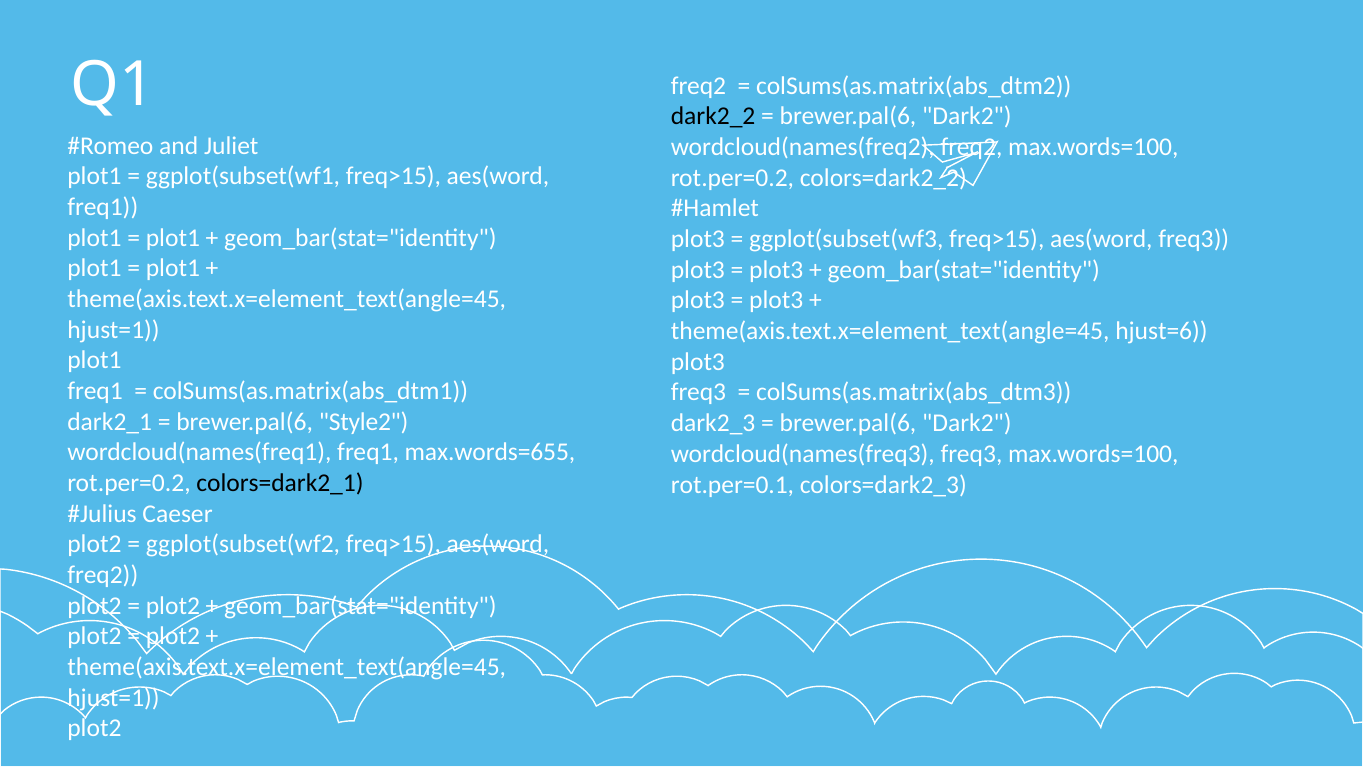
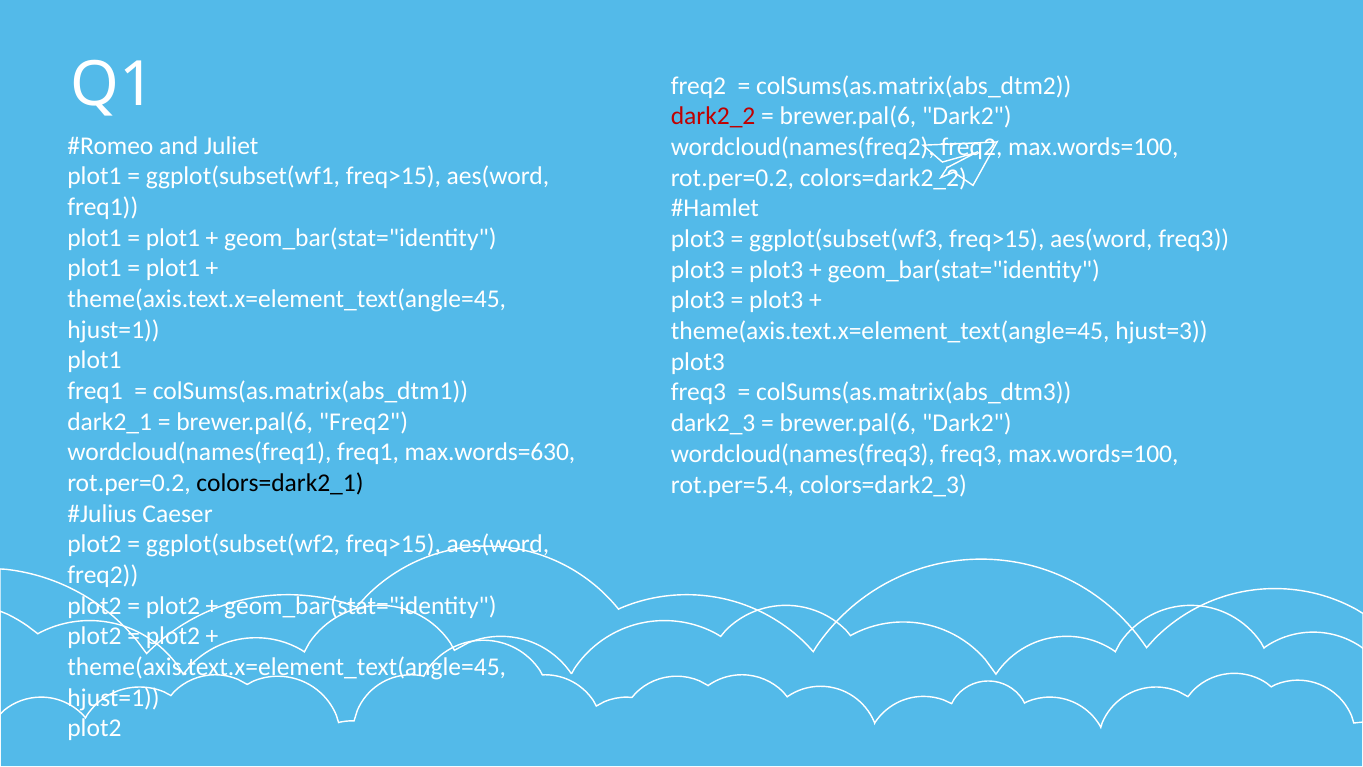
dark2_2 colour: black -> red
hjust=6: hjust=6 -> hjust=3
brewer.pal(6 Style2: Style2 -> Freq2
max.words=655: max.words=655 -> max.words=630
rot.per=0.1: rot.per=0.1 -> rot.per=5.4
